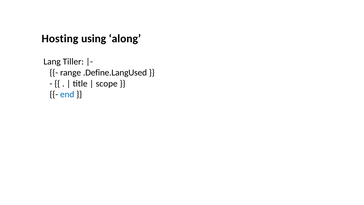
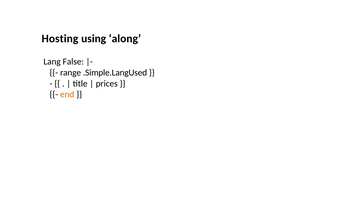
Tiller: Tiller -> False
.Define.LangUsed: .Define.LangUsed -> .Simple.LangUsed
scope: scope -> prices
end colour: blue -> orange
